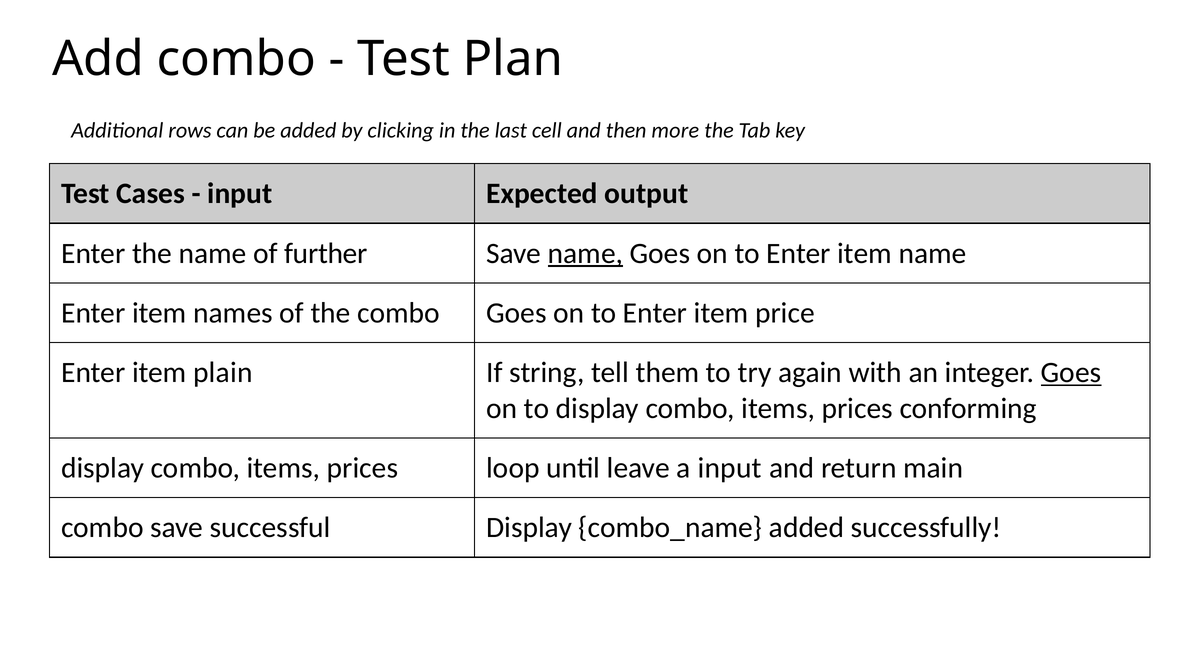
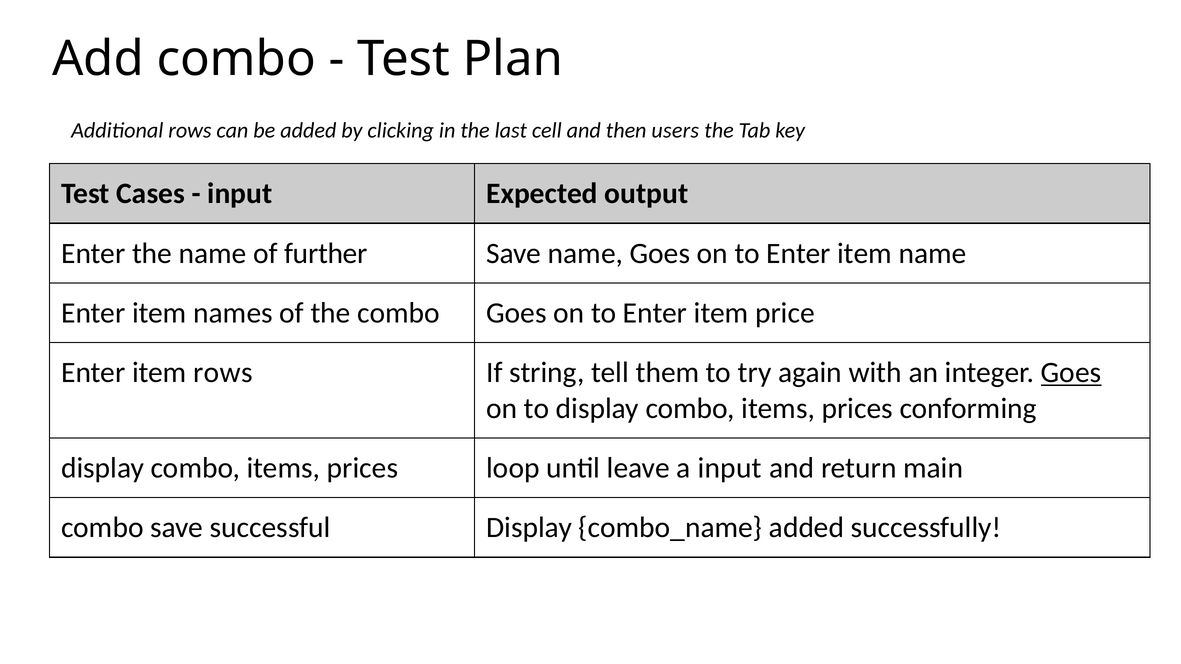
more: more -> users
name at (585, 253) underline: present -> none
item plain: plain -> rows
